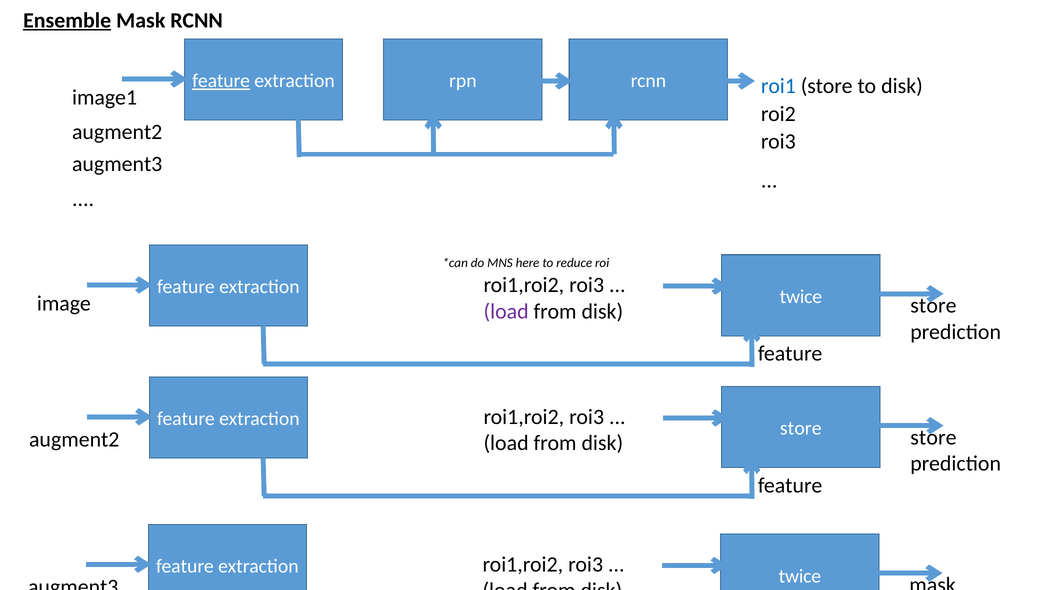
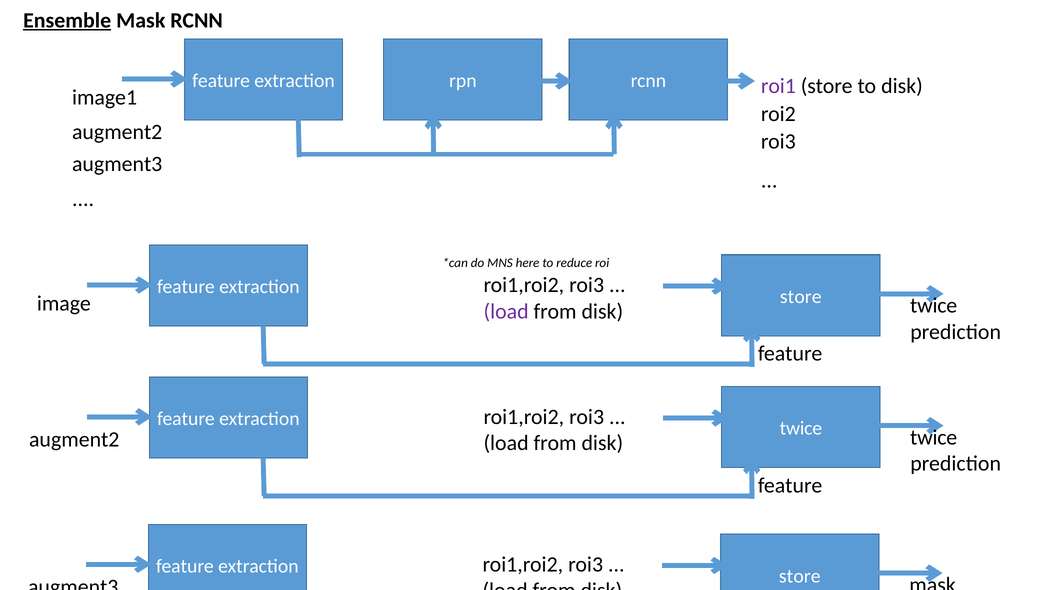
feature at (221, 81) underline: present -> none
roi1 colour: blue -> purple
twice at (801, 297): twice -> store
store at (933, 306): store -> twice
store at (801, 429): store -> twice
store at (933, 437): store -> twice
twice at (800, 576): twice -> store
